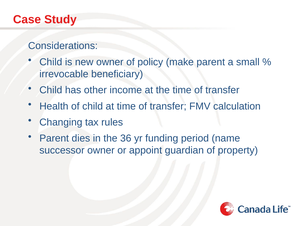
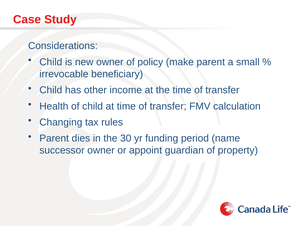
36: 36 -> 30
